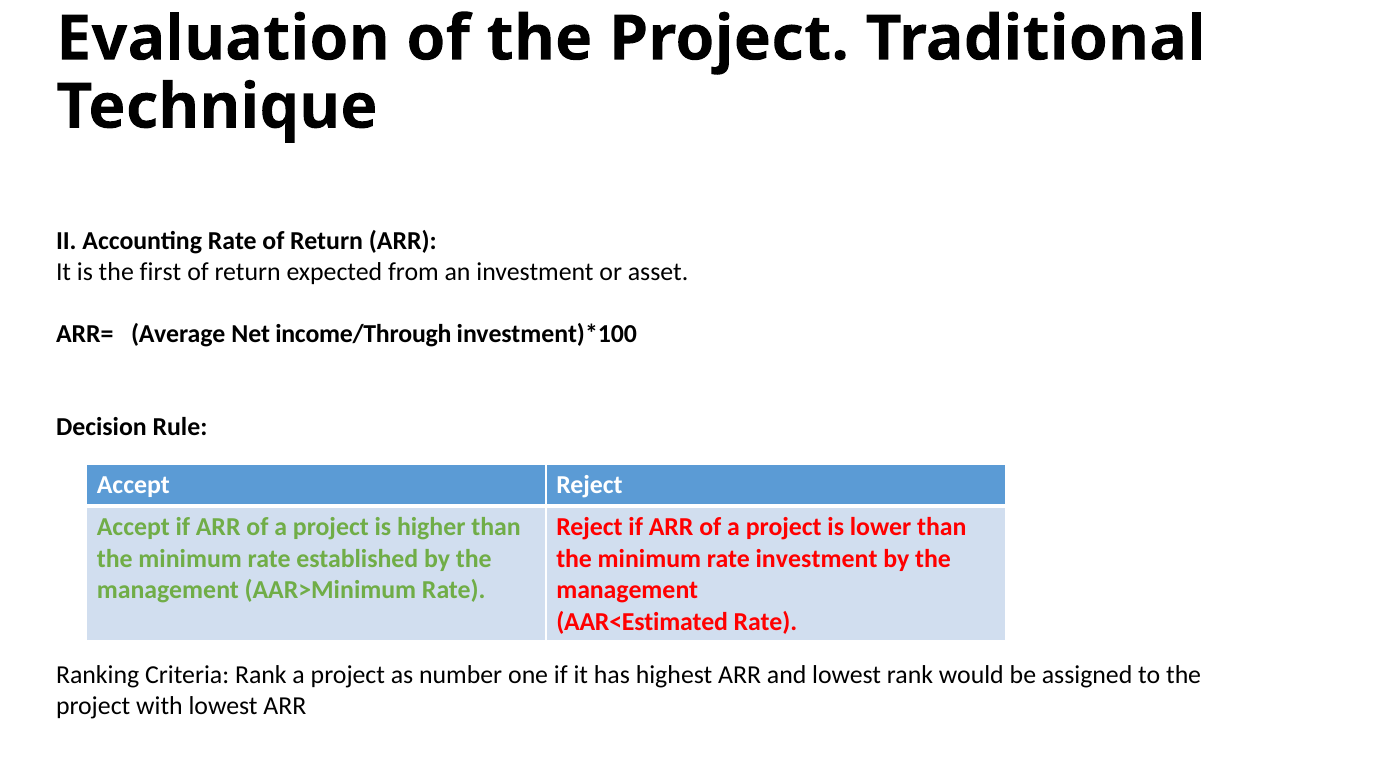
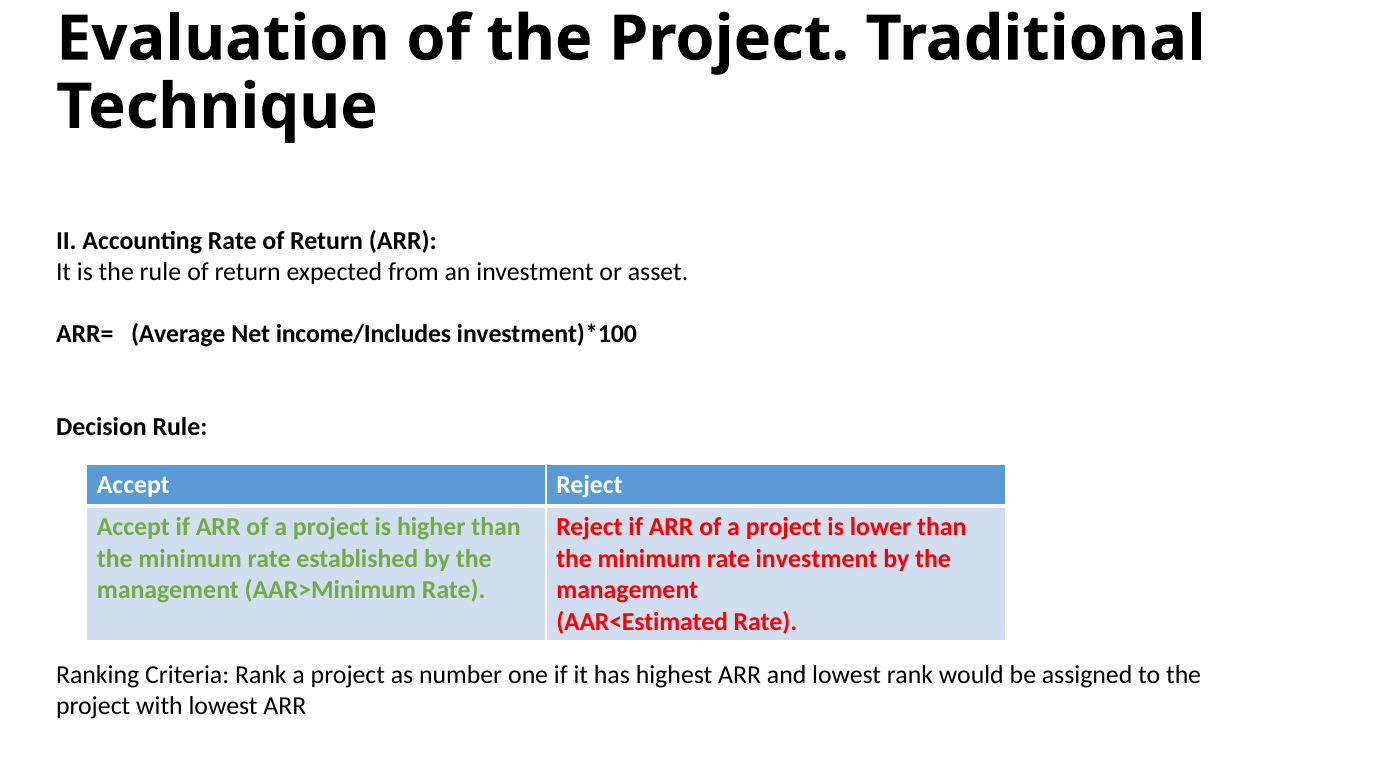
the first: first -> rule
income/Through: income/Through -> income/Includes
